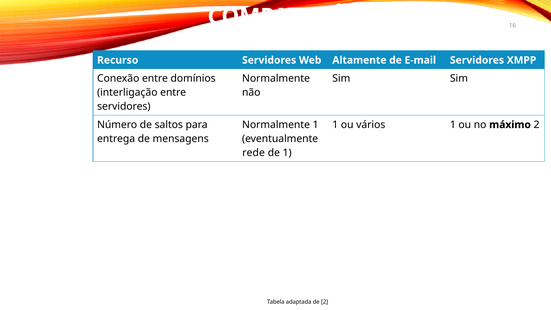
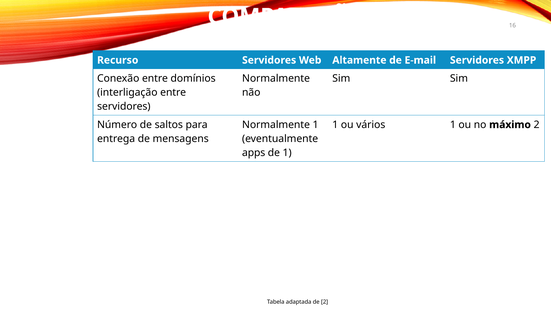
rede: rede -> apps
